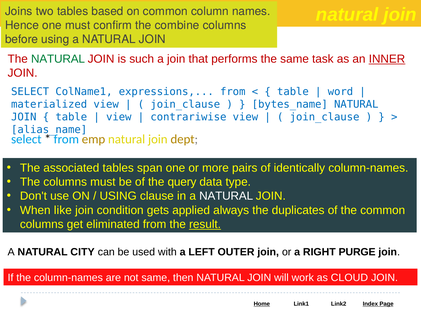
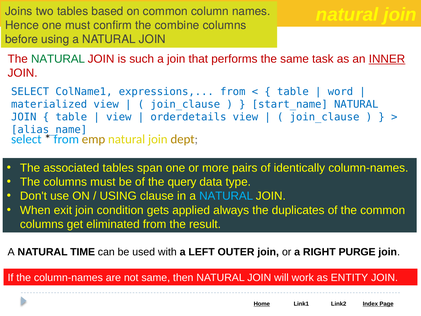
bytes_name: bytes_name -> start_name
contrariwise: contrariwise -> orderdetails
NATURAL at (226, 196) colour: white -> light blue
like: like -> exit
result underline: present -> none
CITY: CITY -> TIME
CLOUD: CLOUD -> ENTITY
